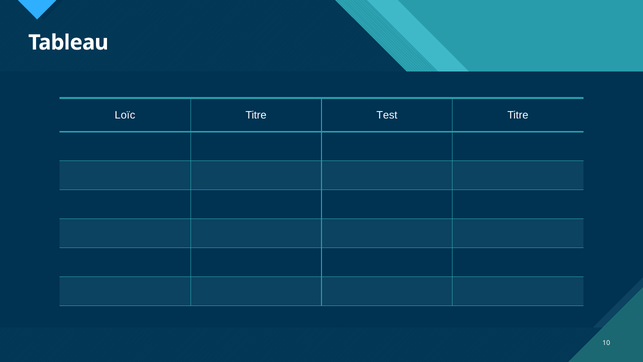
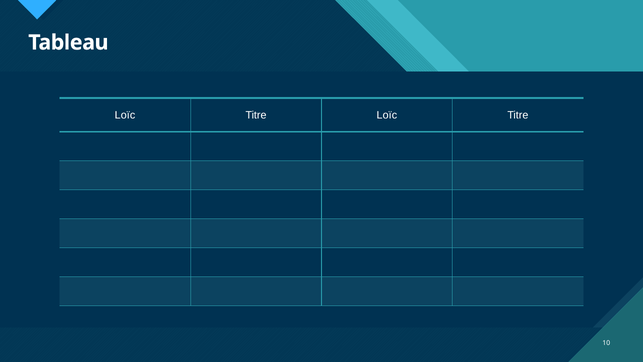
Titre Test: Test -> Loïc
